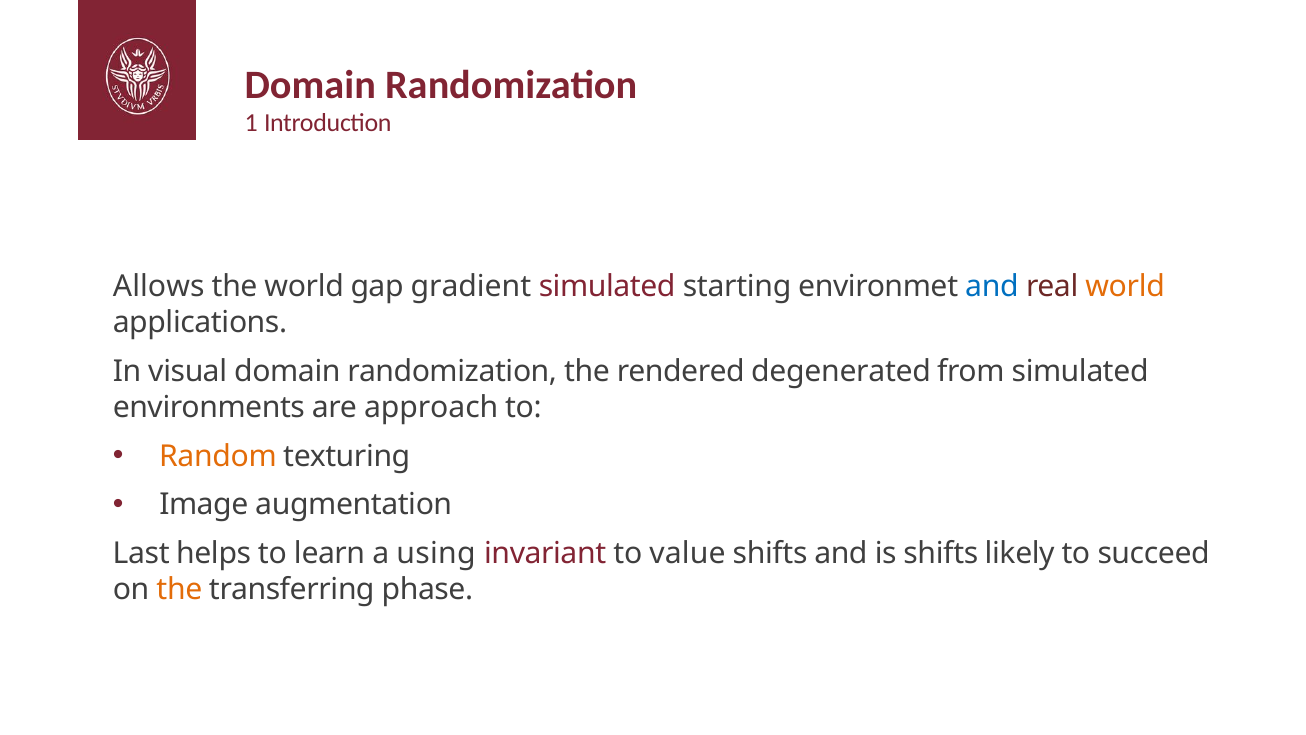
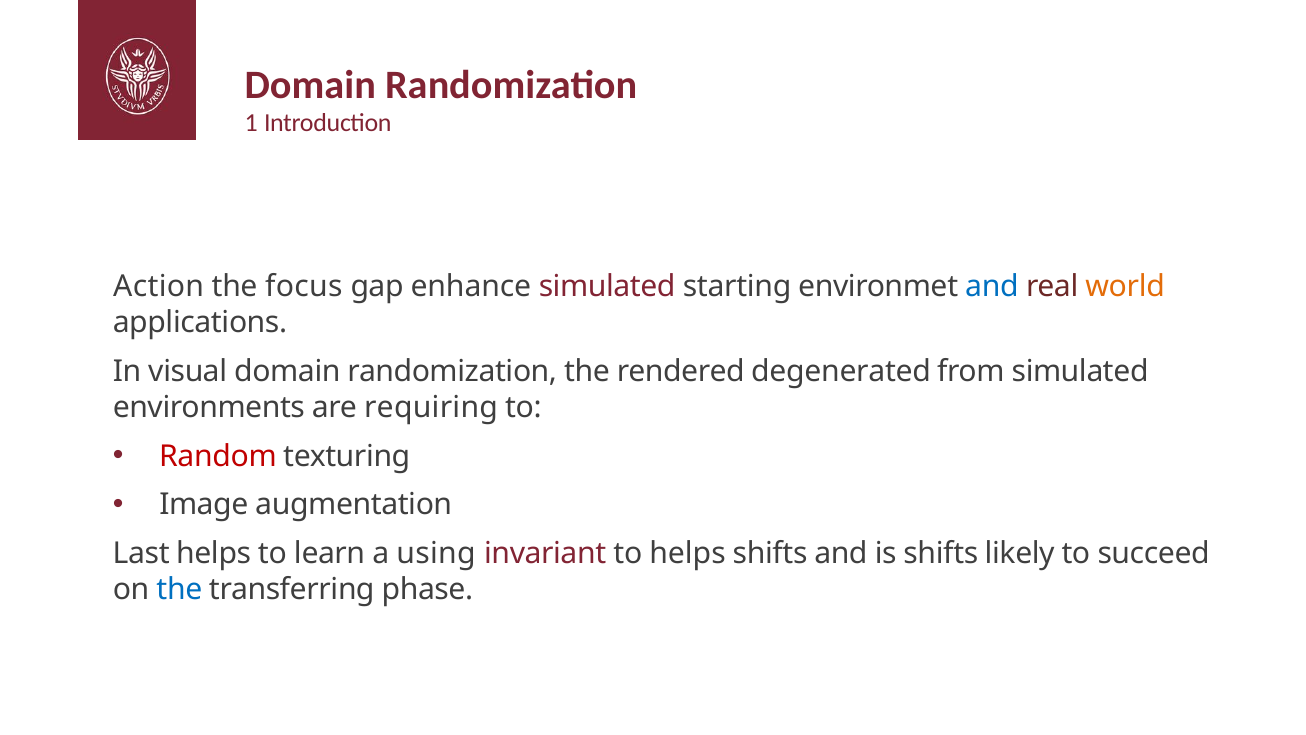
Allows: Allows -> Action
the world: world -> focus
gradient: gradient -> enhance
approach: approach -> requiring
Random colour: orange -> red
to value: value -> helps
the at (179, 590) colour: orange -> blue
